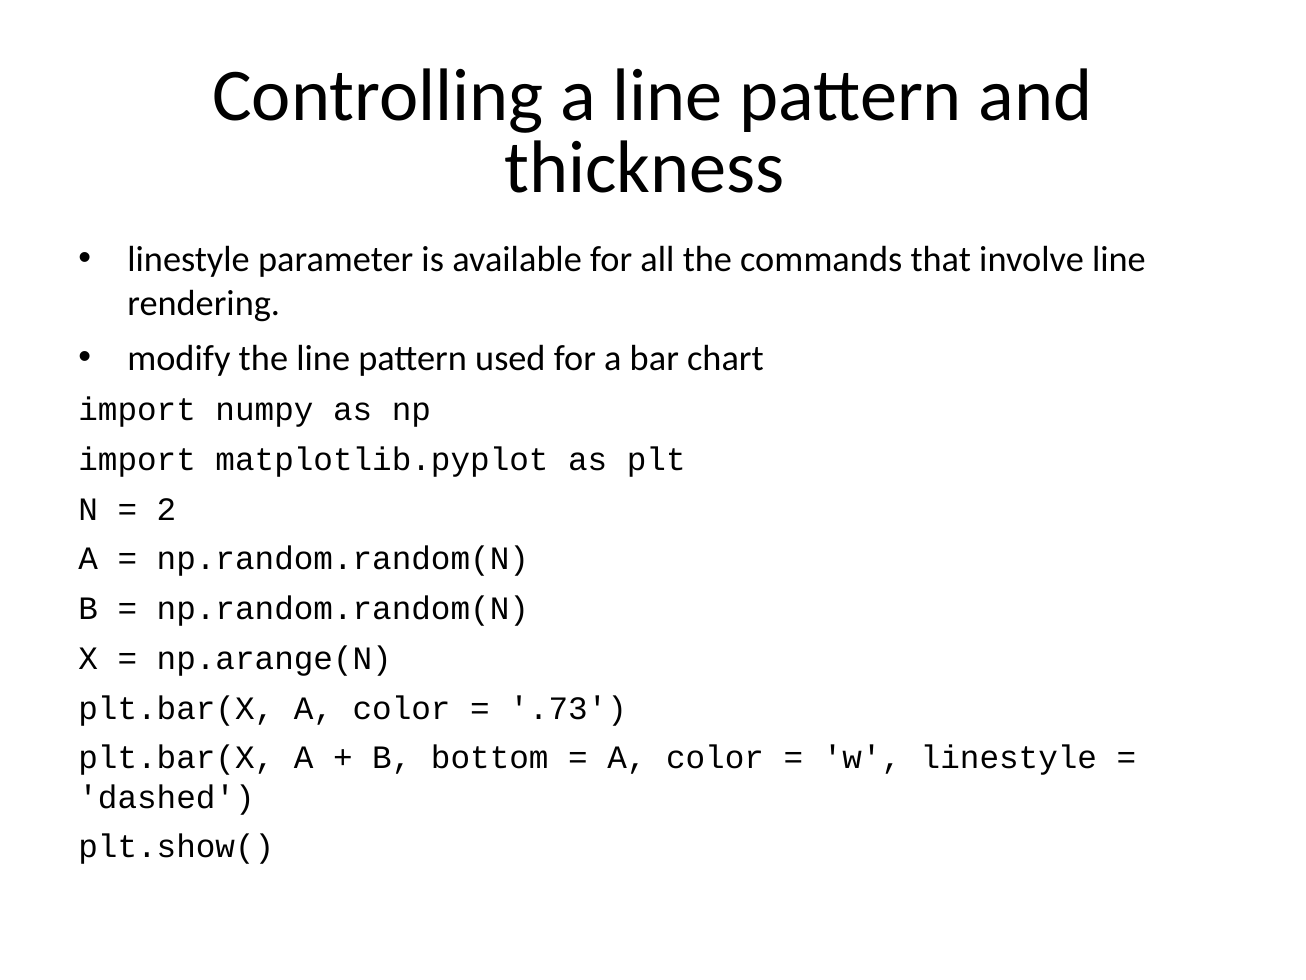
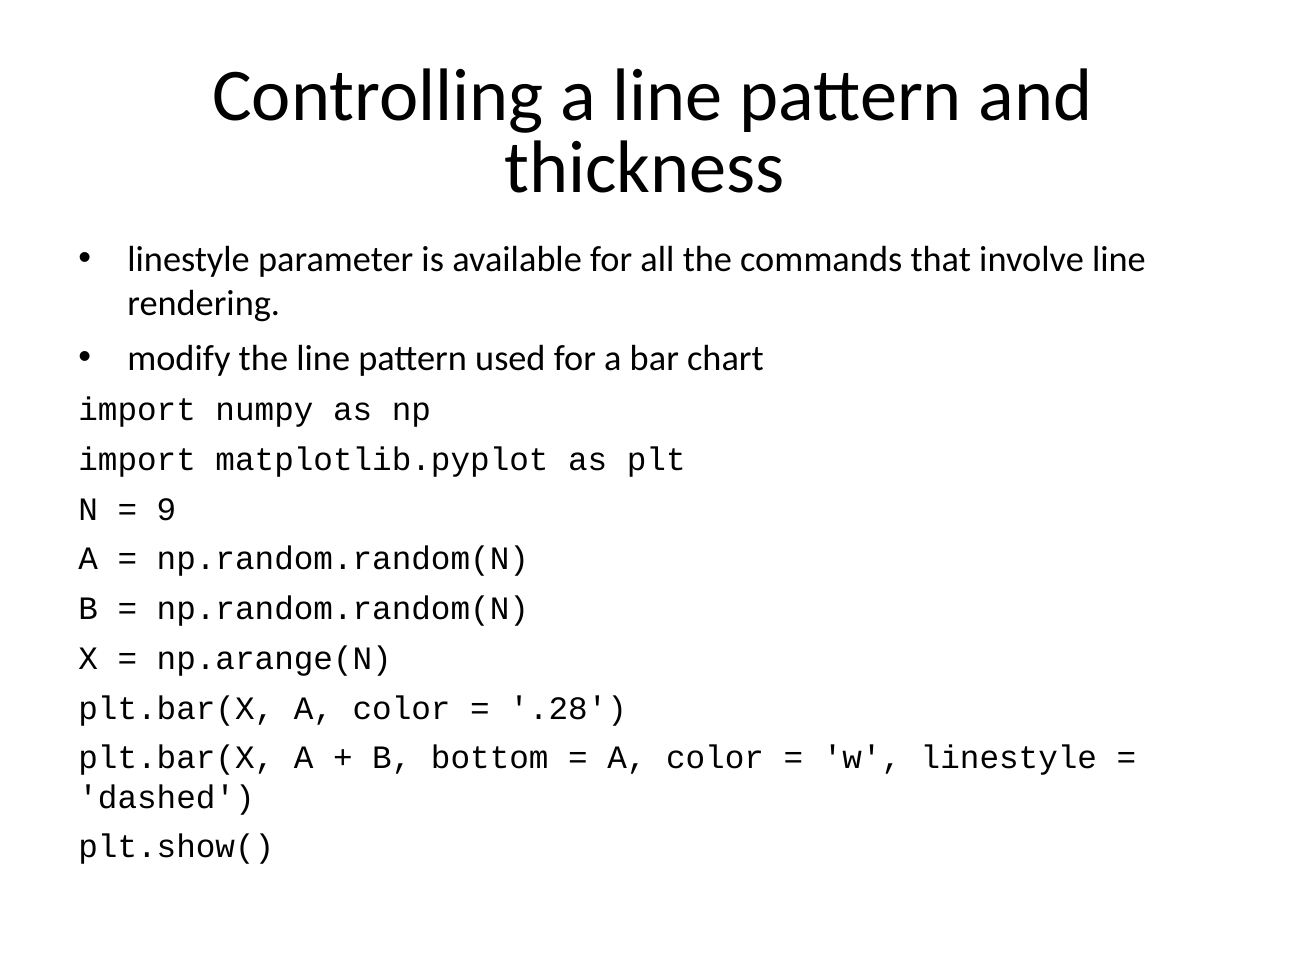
2: 2 -> 9
.73: .73 -> .28
